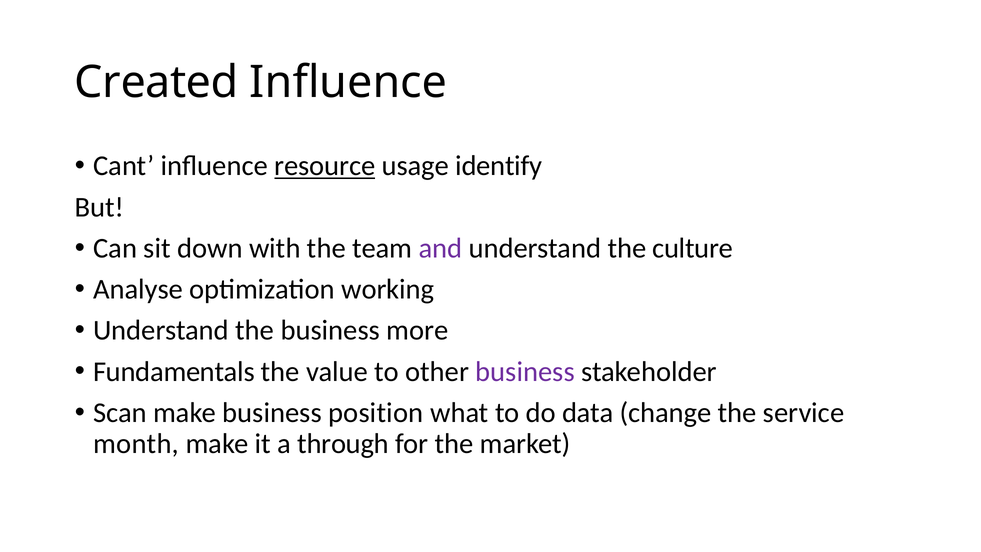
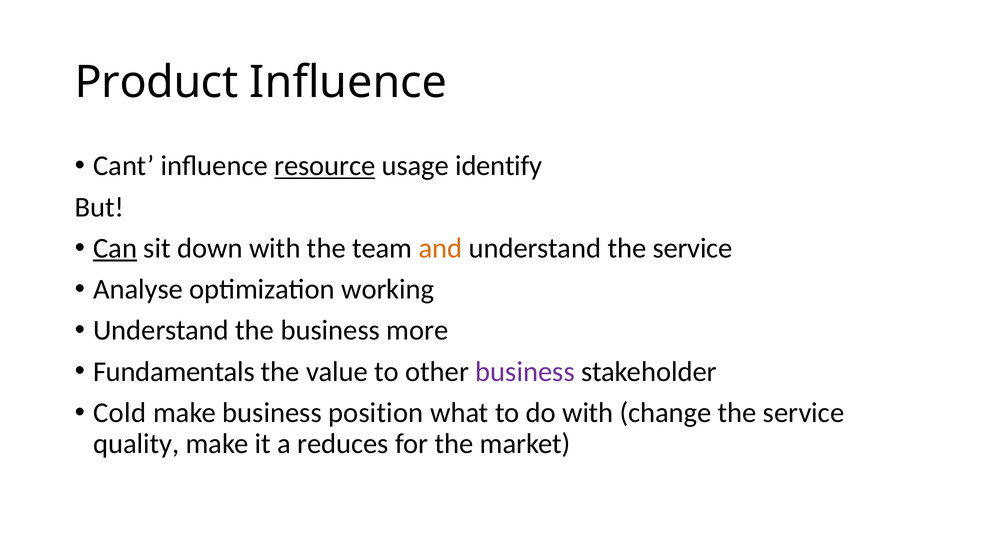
Created: Created -> Product
Can underline: none -> present
and colour: purple -> orange
understand the culture: culture -> service
Scan: Scan -> Cold
do data: data -> with
month: month -> quality
through: through -> reduces
